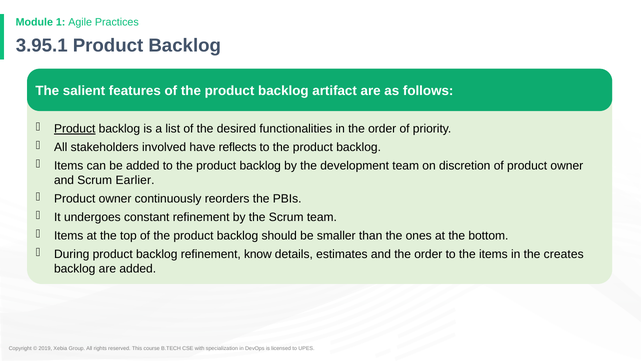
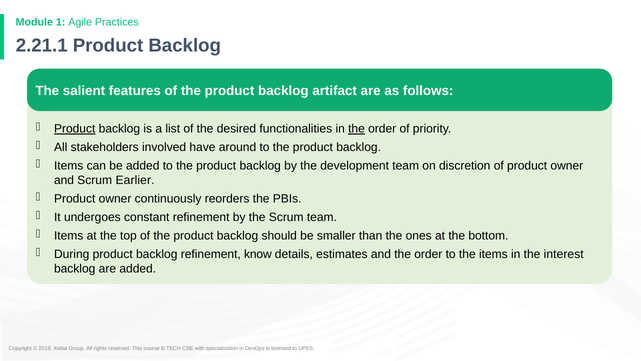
3.95.1: 3.95.1 -> 2.21.1
the at (357, 129) underline: none -> present
reflects: reflects -> around
creates: creates -> interest
